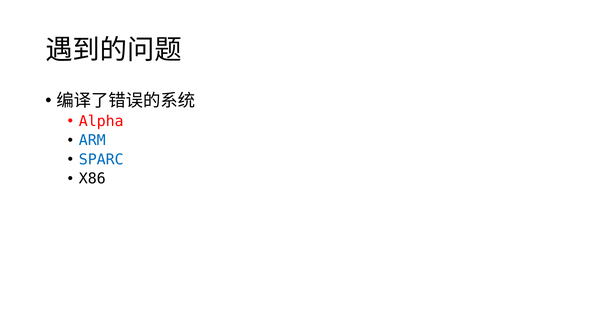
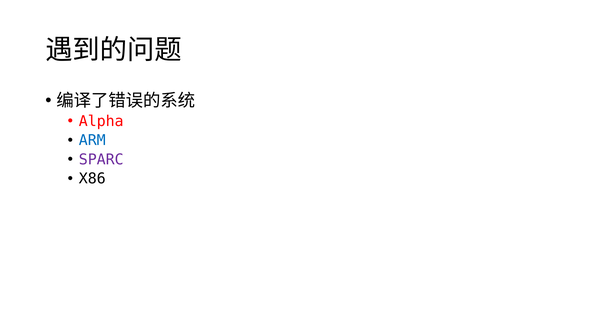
SPARC colour: blue -> purple
